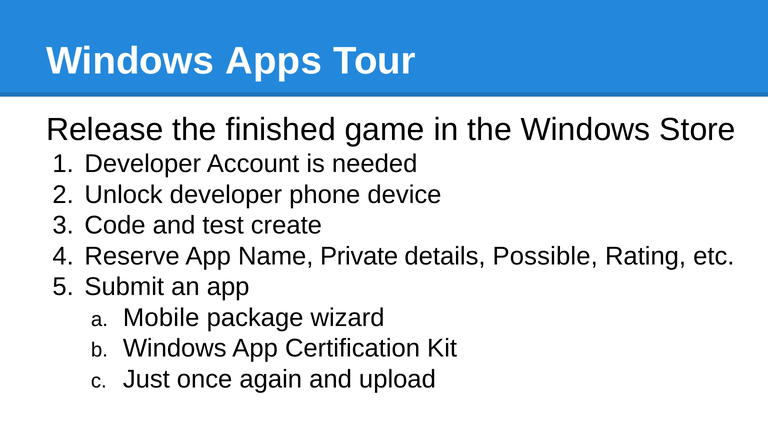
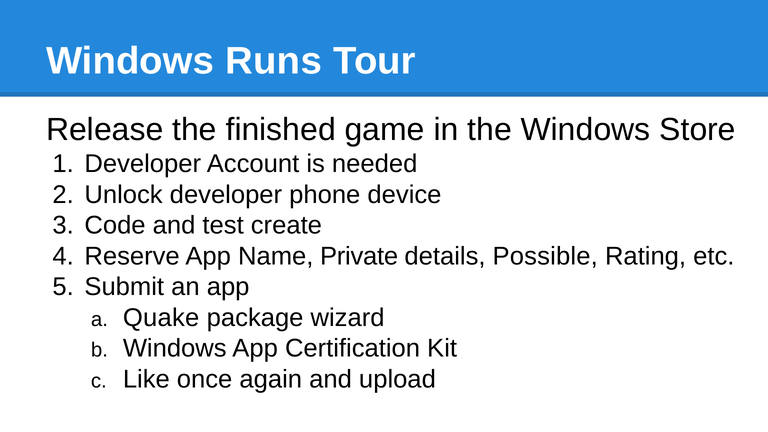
Apps: Apps -> Runs
Mobile: Mobile -> Quake
Just: Just -> Like
